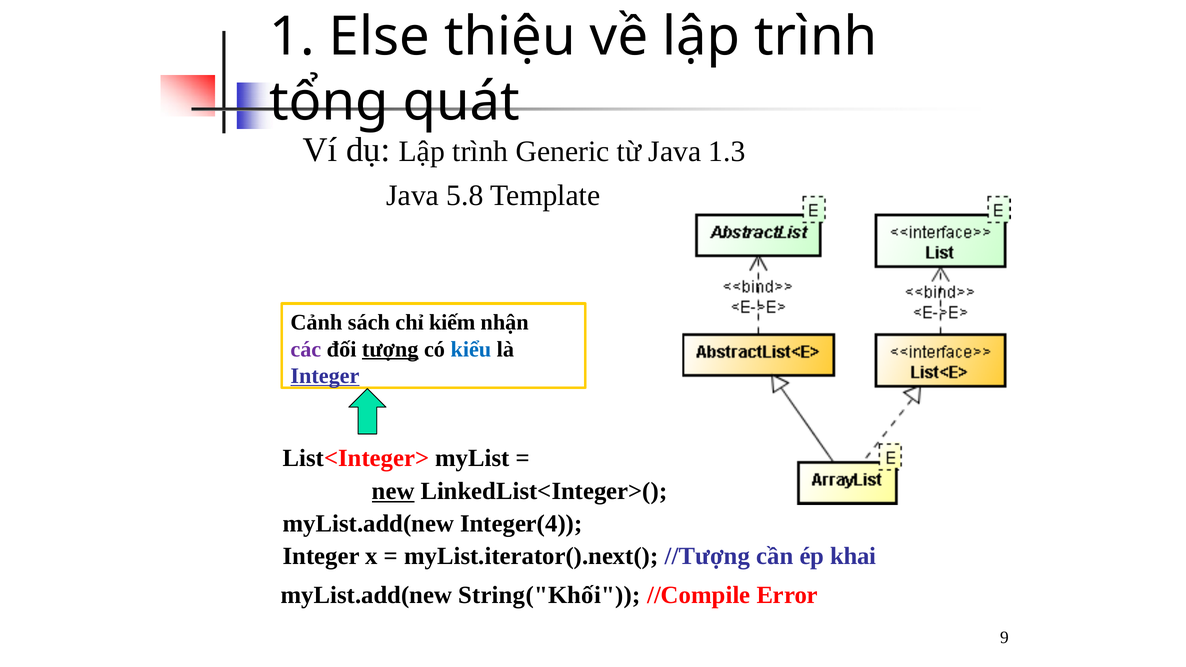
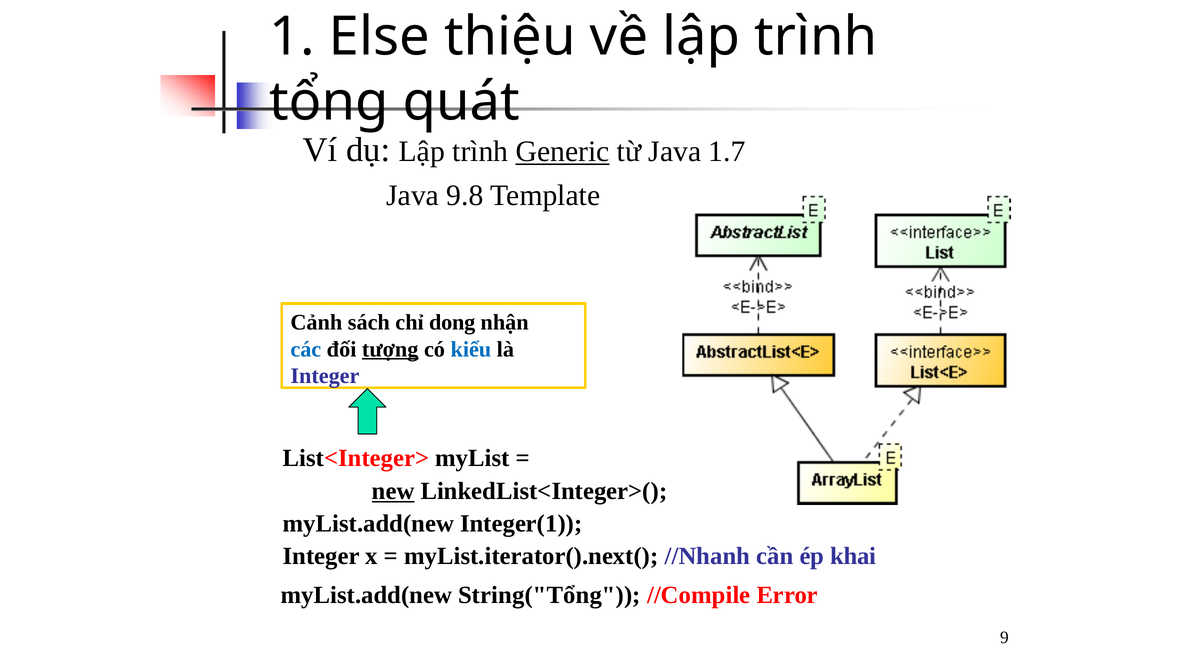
Generic underline: none -> present
1.3: 1.3 -> 1.7
5.8: 5.8 -> 9.8
kiếm: kiếm -> dong
các colour: purple -> blue
Integer at (325, 376) underline: present -> none
Integer(4: Integer(4 -> Integer(1
//Tượng: //Tượng -> //Nhanh
String("Khối: String("Khối -> String("Tổng
